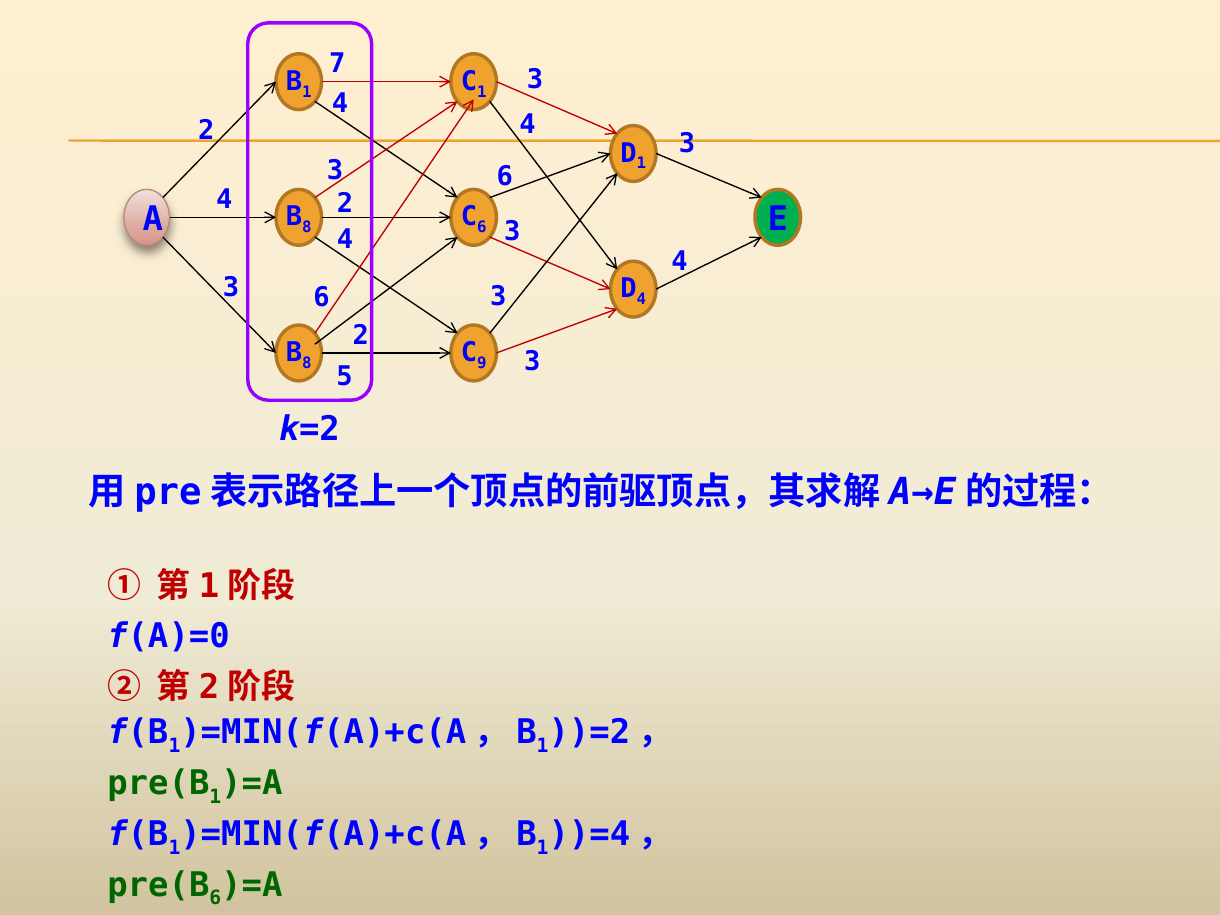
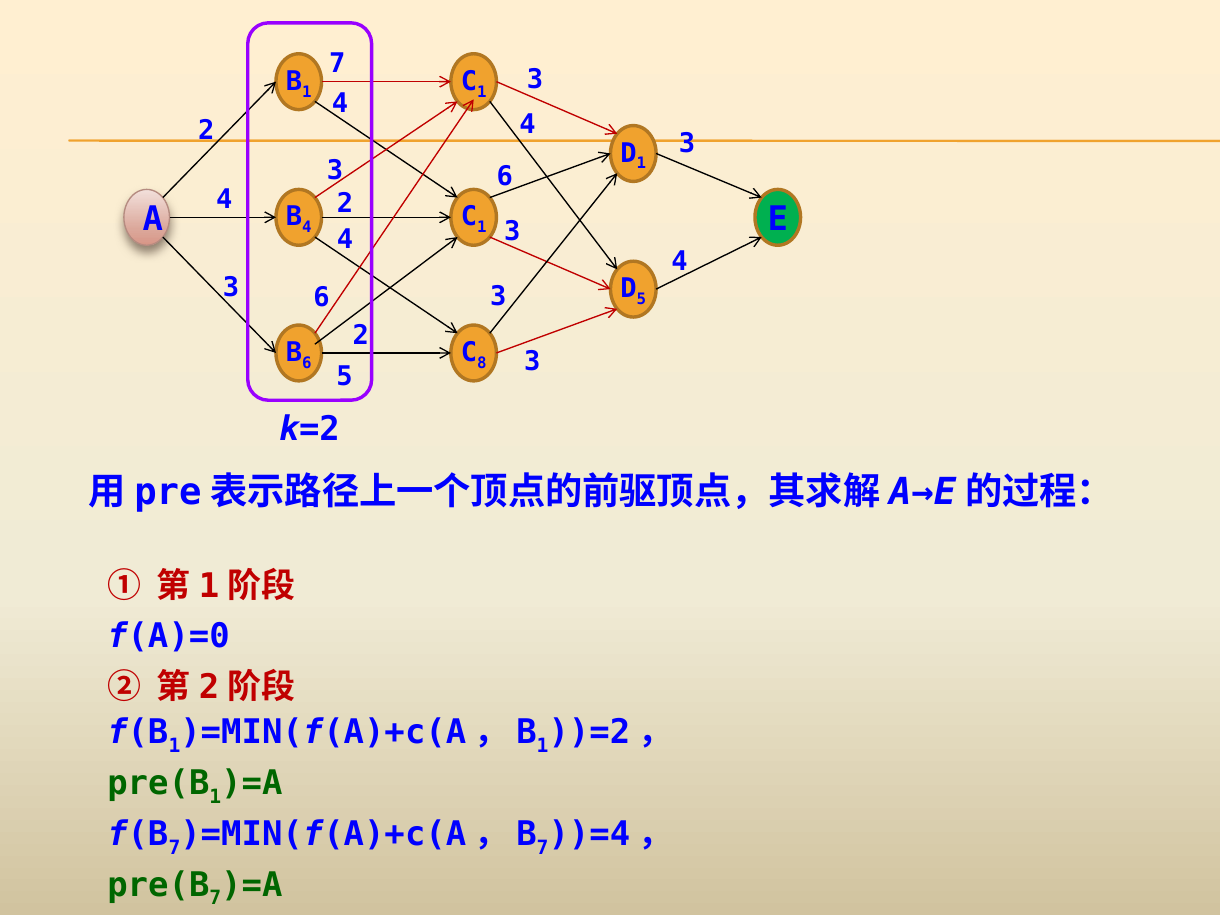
8 at (307, 227): 8 -> 4
6 at (482, 227): 6 -> 1
4 at (641, 299): 4 -> 5
8 at (307, 363): 8 -> 6
9: 9 -> 8
1 at (174, 848): 1 -> 7
1 at (543, 848): 1 -> 7
6 at (215, 898): 6 -> 7
